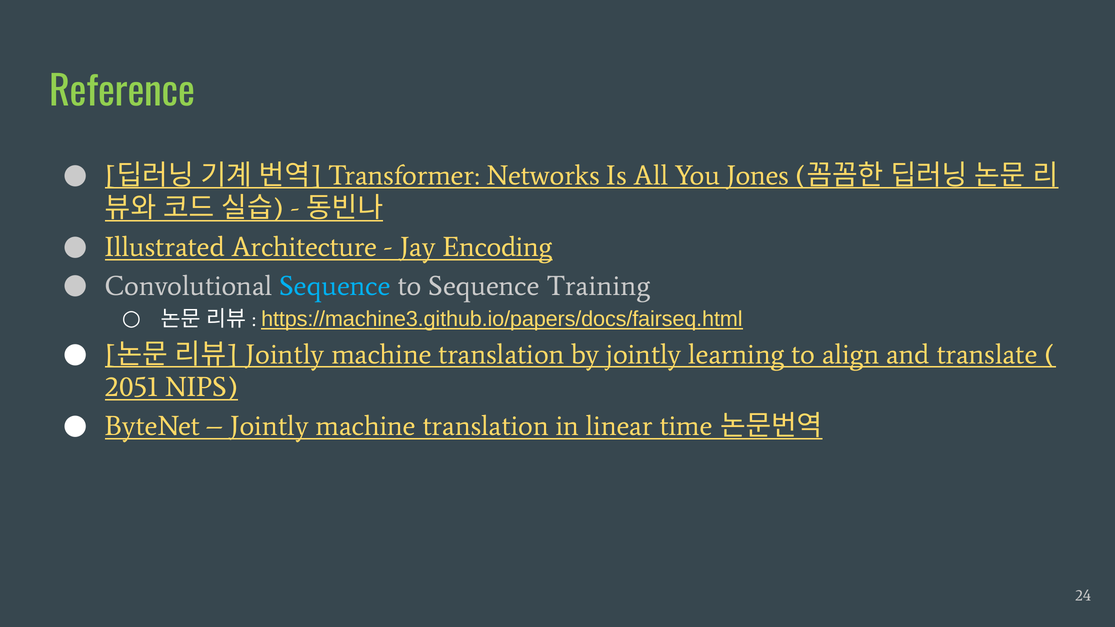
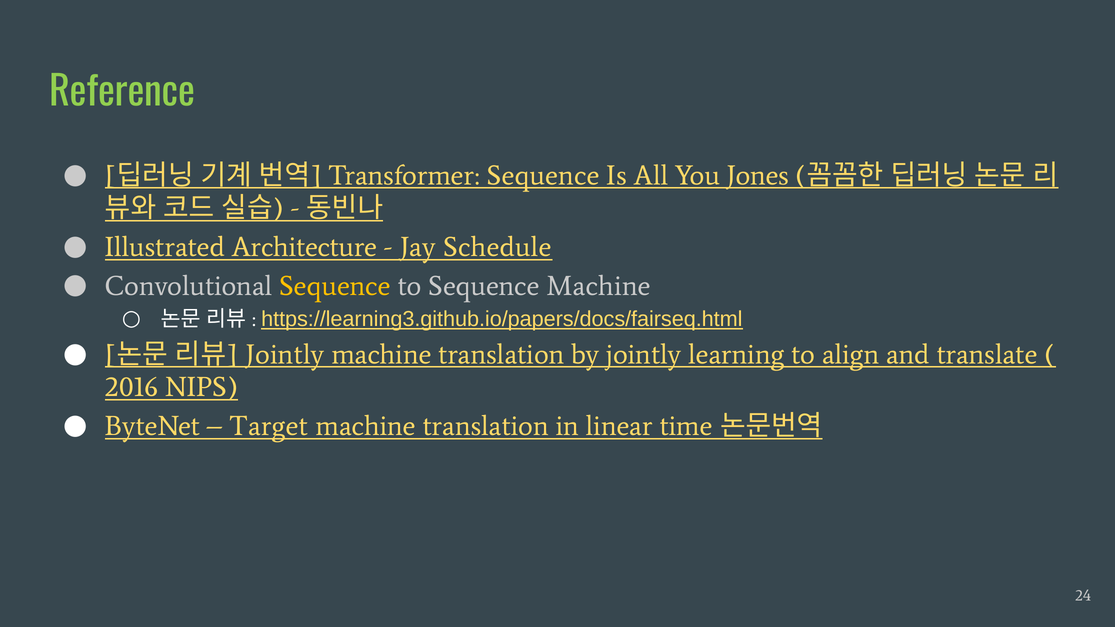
Transformer Networks: Networks -> Sequence
Encoding: Encoding -> Schedule
Sequence at (335, 286) colour: light blue -> yellow
Sequence Training: Training -> Machine
https://machine3.github.io/papers/docs/fairseq.html: https://machine3.github.io/papers/docs/fairseq.html -> https://learning3.github.io/papers/docs/fairseq.html
2051: 2051 -> 2016
Jointly at (269, 426): Jointly -> Target
